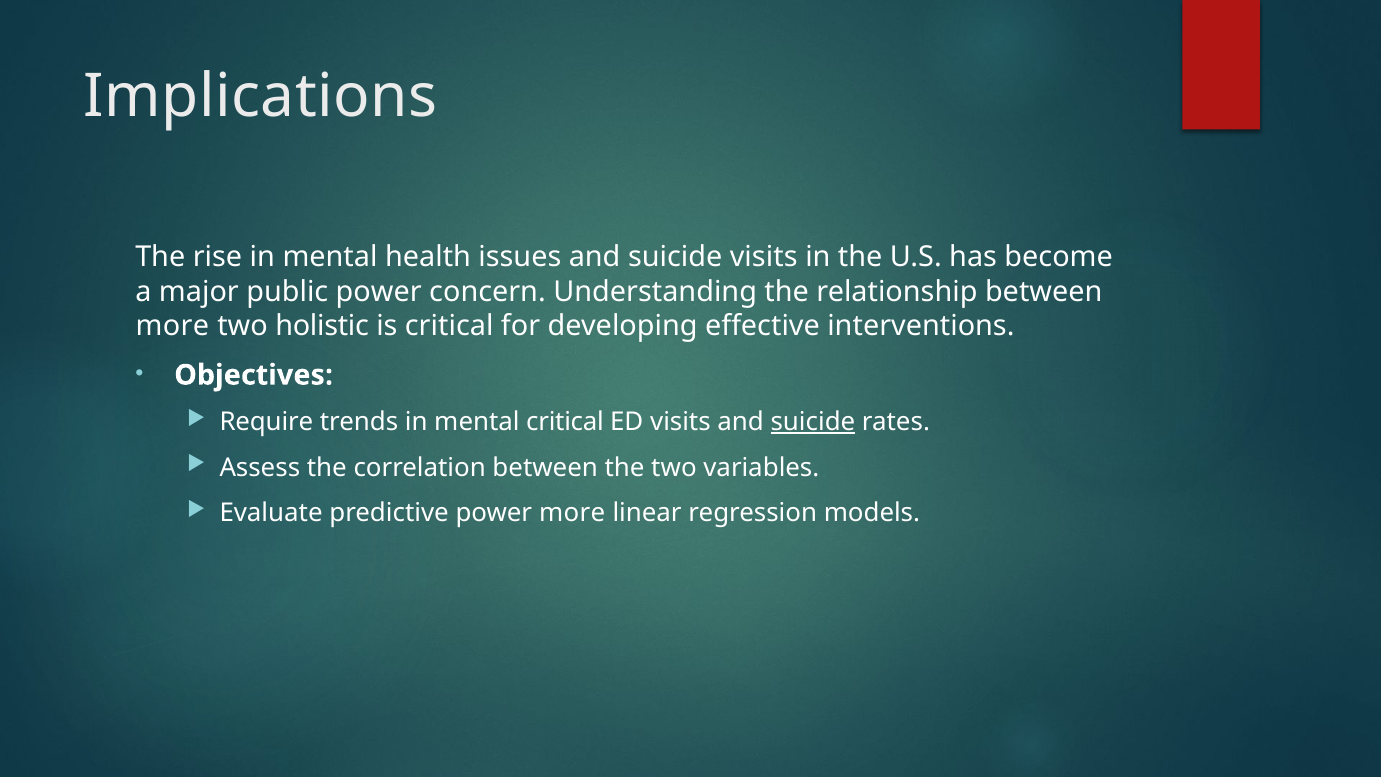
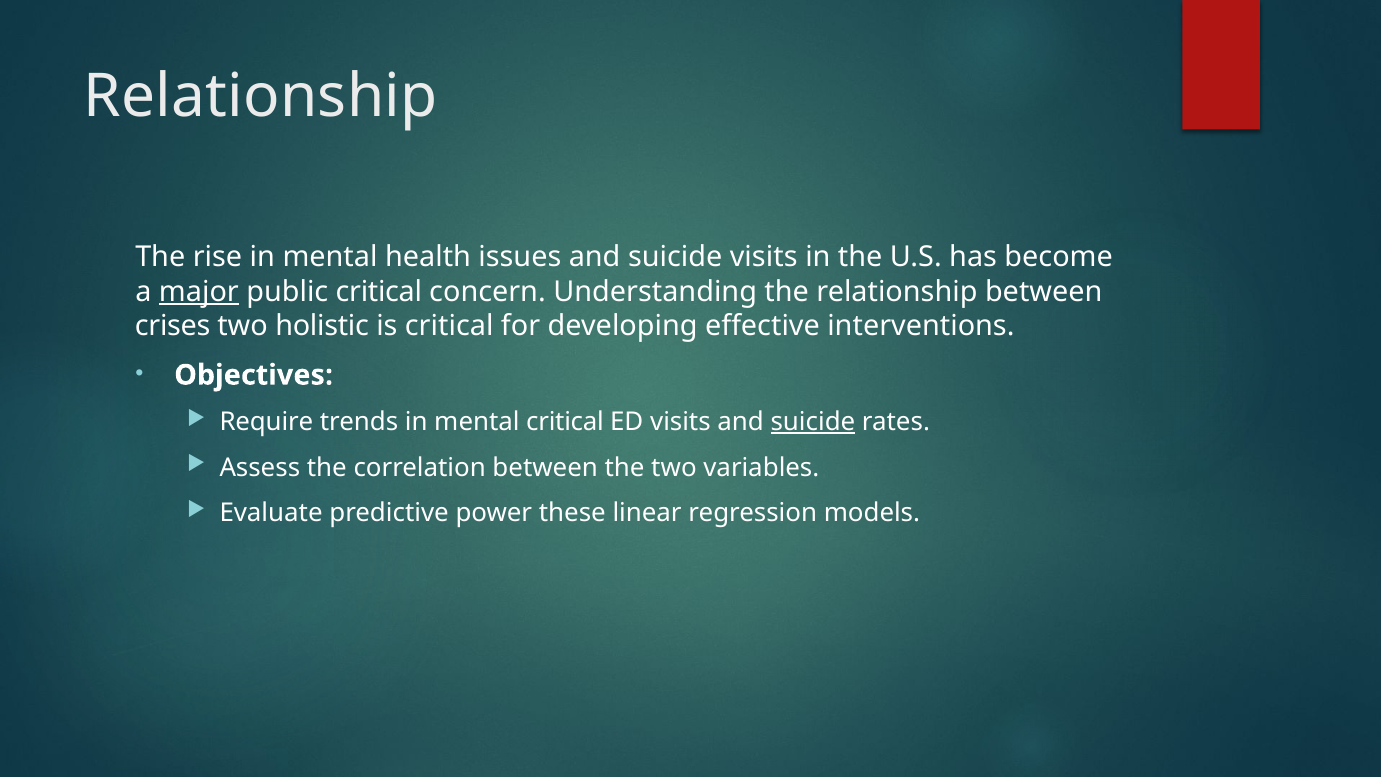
Implications at (261, 97): Implications -> Relationship
major underline: none -> present
public power: power -> critical
more at (172, 326): more -> crises
power more: more -> these
